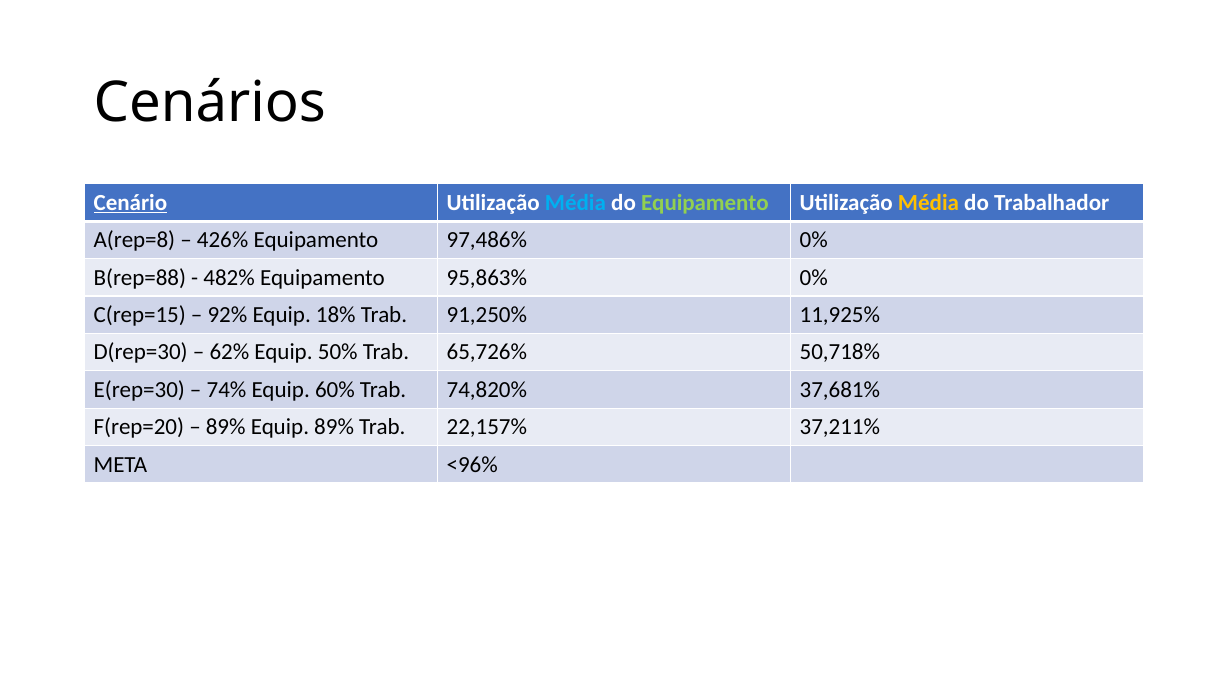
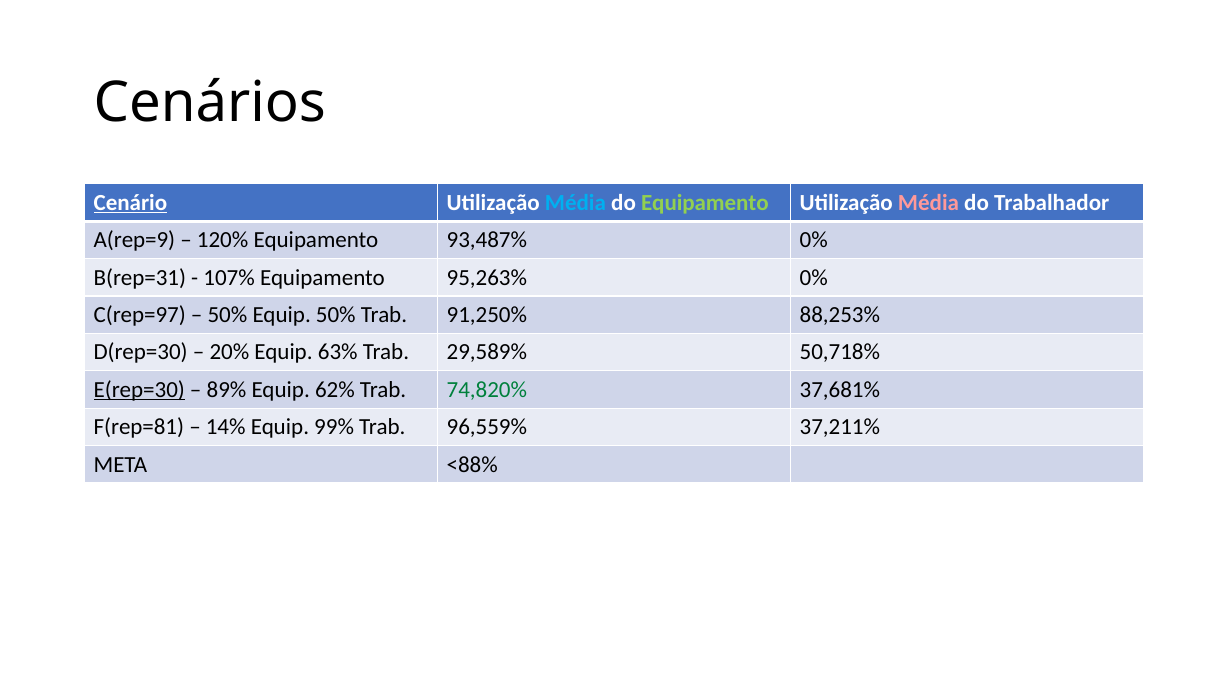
Média at (928, 203) colour: yellow -> pink
A(rep=8: A(rep=8 -> A(rep=9
426%: 426% -> 120%
97,486%: 97,486% -> 93,487%
B(rep=88: B(rep=88 -> B(rep=31
482%: 482% -> 107%
95,863%: 95,863% -> 95,263%
C(rep=15: C(rep=15 -> C(rep=97
92% at (227, 315): 92% -> 50%
Equip 18%: 18% -> 50%
11,925%: 11,925% -> 88,253%
62%: 62% -> 20%
50%: 50% -> 63%
65,726%: 65,726% -> 29,589%
E(rep=30 underline: none -> present
74%: 74% -> 89%
60%: 60% -> 62%
74,820% colour: black -> green
F(rep=20: F(rep=20 -> F(rep=81
89% at (226, 427): 89% -> 14%
Equip 89%: 89% -> 99%
22,157%: 22,157% -> 96,559%
<96%: <96% -> <88%
